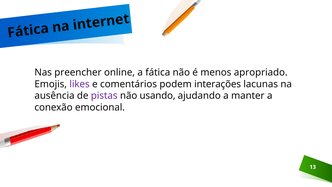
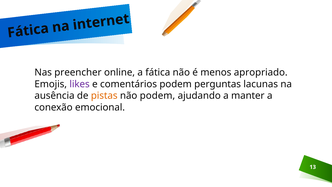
interações: interações -> perguntas
pistas colour: purple -> orange
não usando: usando -> podem
